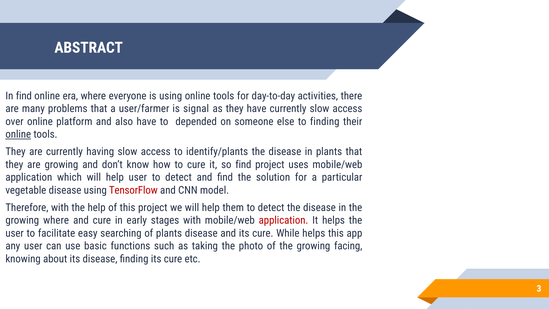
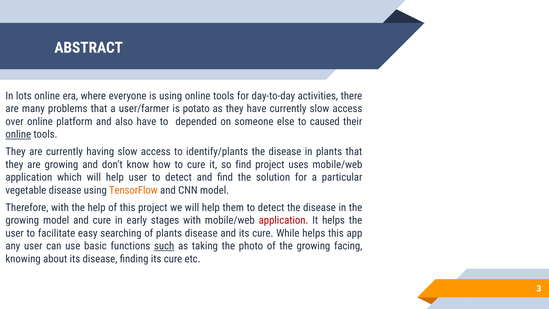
In find: find -> lots
signal: signal -> potato
to finding: finding -> caused
TensorFlow colour: red -> orange
growing where: where -> model
such underline: none -> present
